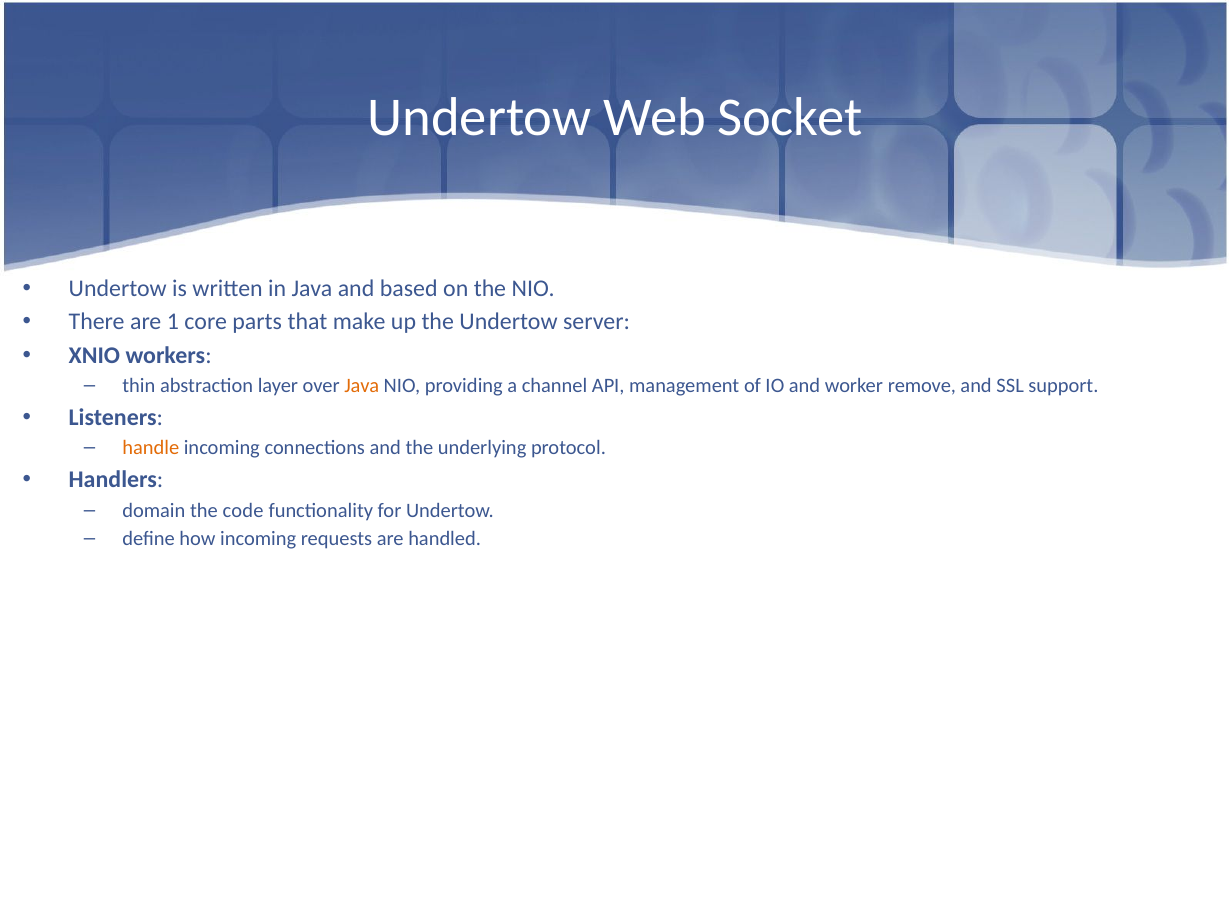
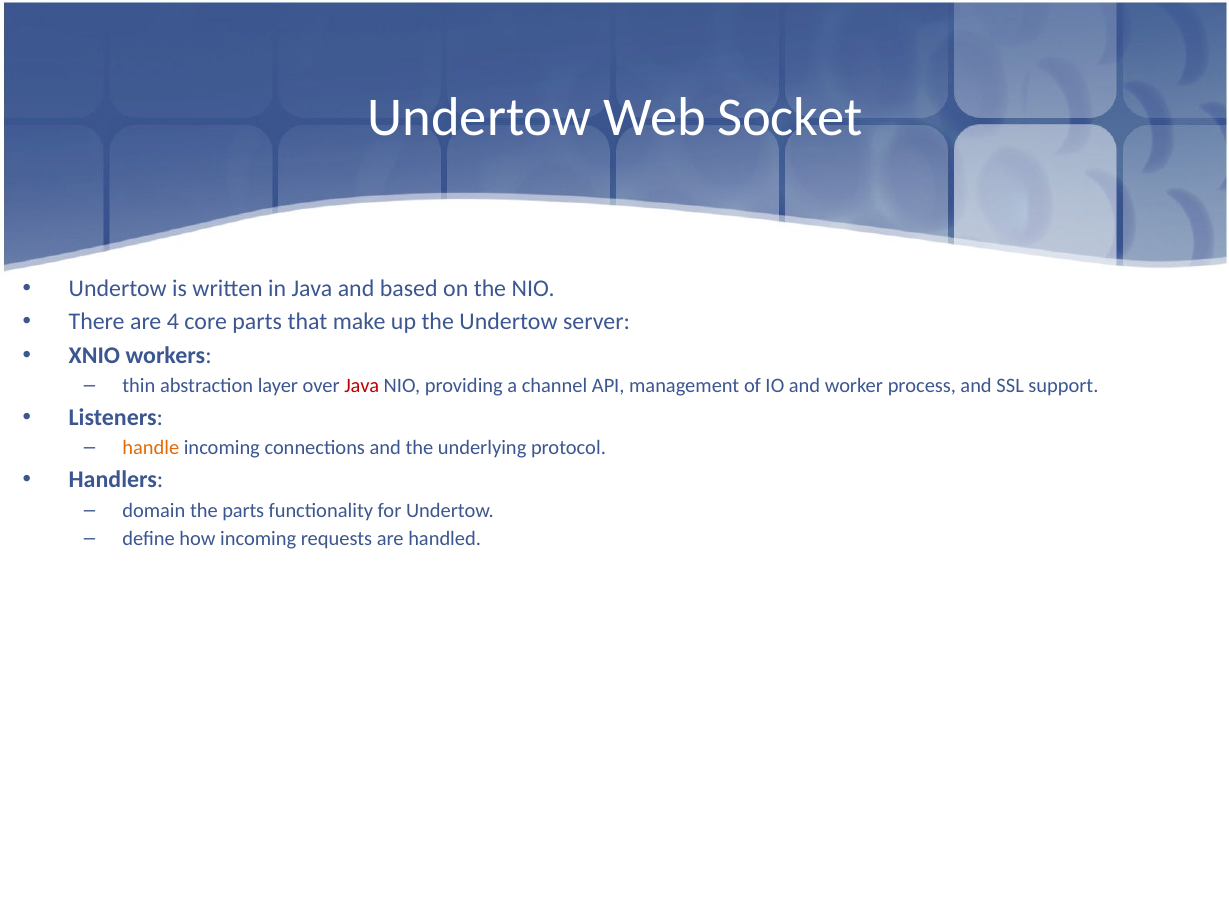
1: 1 -> 4
Java at (362, 386) colour: orange -> red
remove: remove -> process
the code: code -> parts
